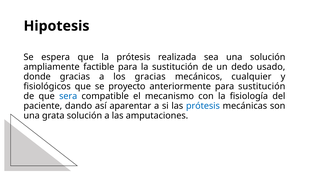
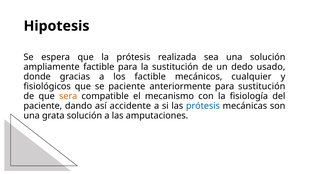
los gracias: gracias -> factible
se proyecto: proyecto -> paciente
sera colour: blue -> orange
aparentar: aparentar -> accidente
